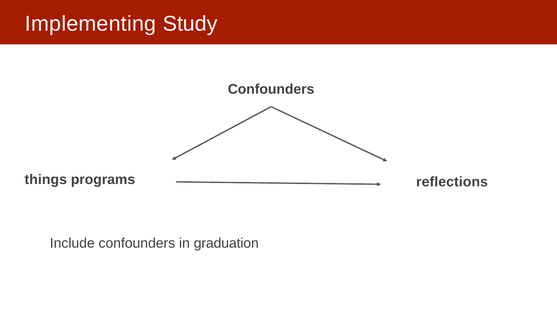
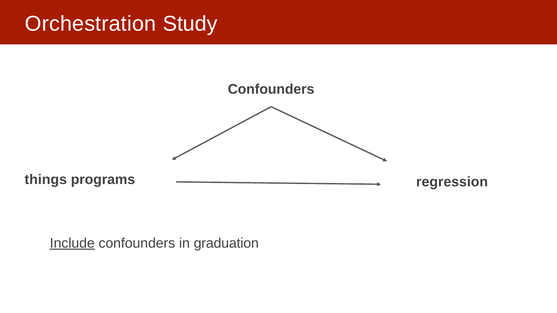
Implementing: Implementing -> Orchestration
reflections: reflections -> regression
Include underline: none -> present
